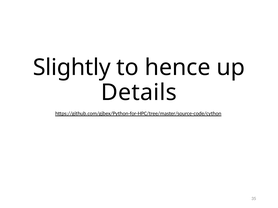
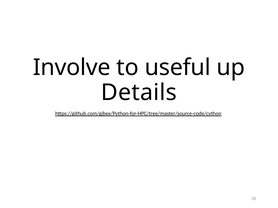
Slightly: Slightly -> Involve
hence: hence -> useful
